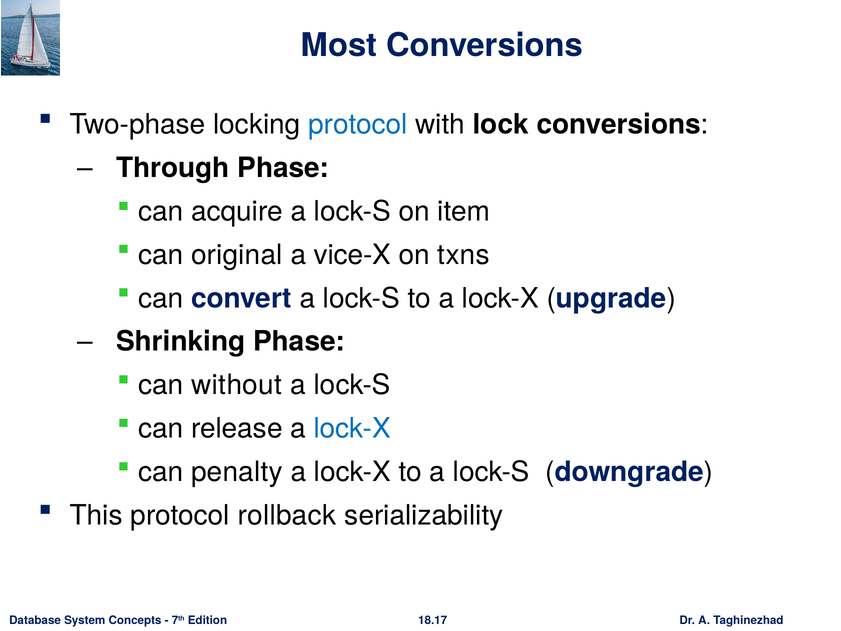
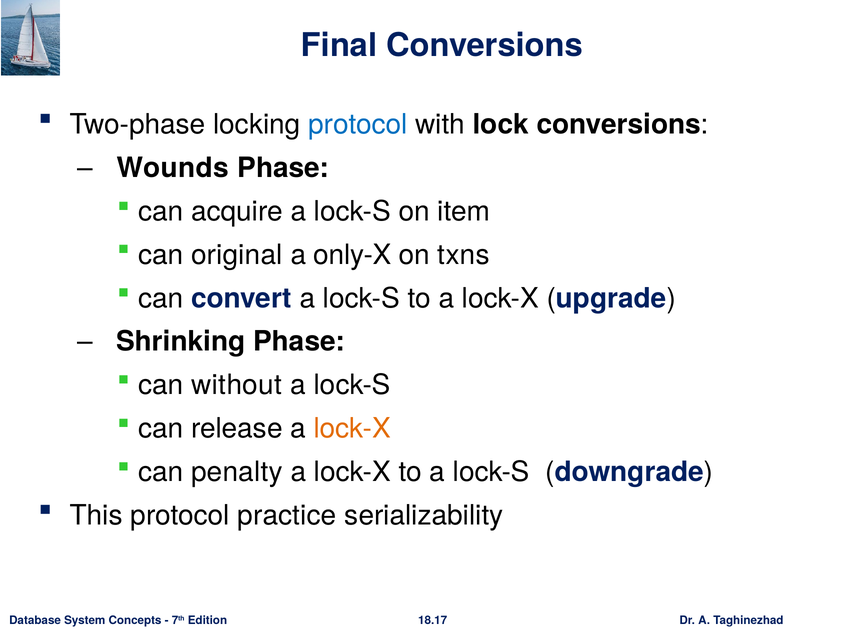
Most: Most -> Final
Through: Through -> Wounds
vice-X: vice-X -> only-X
lock-X at (352, 428) colour: blue -> orange
rollback: rollback -> practice
